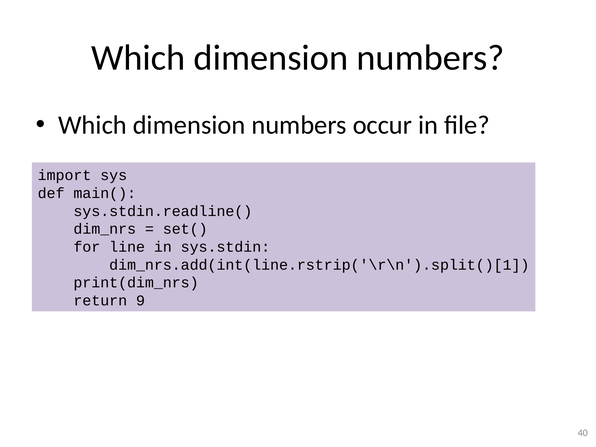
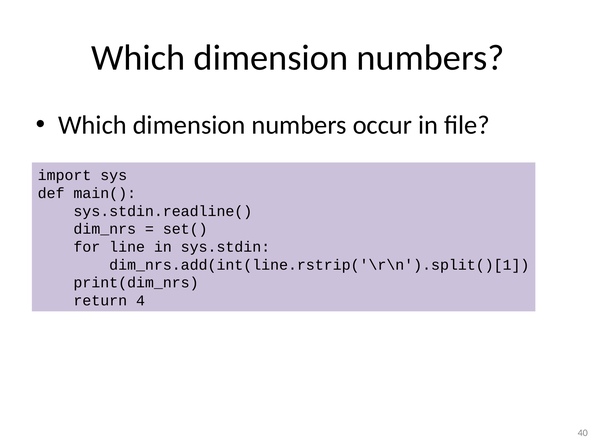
9: 9 -> 4
